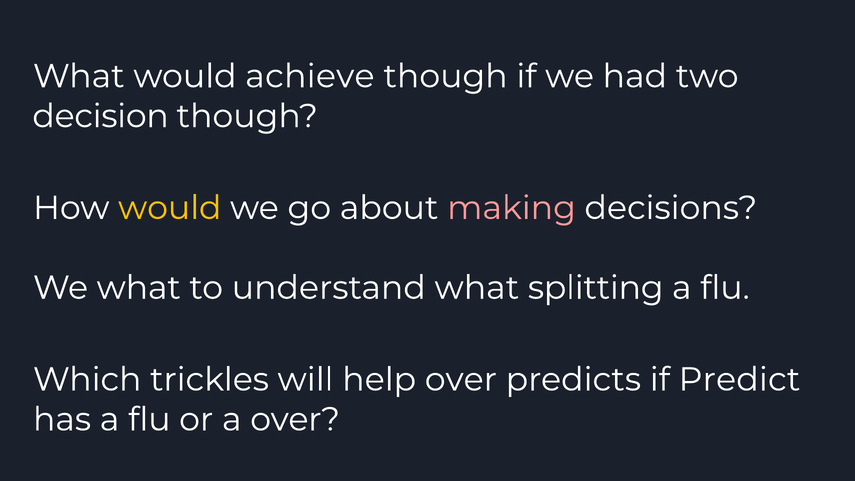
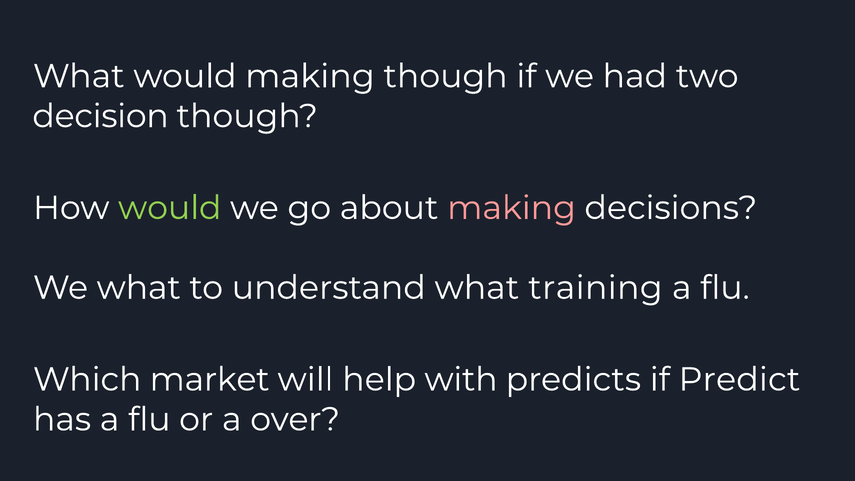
would achieve: achieve -> making
would at (170, 208) colour: yellow -> light green
splitting: splitting -> training
trickles: trickles -> market
help over: over -> with
